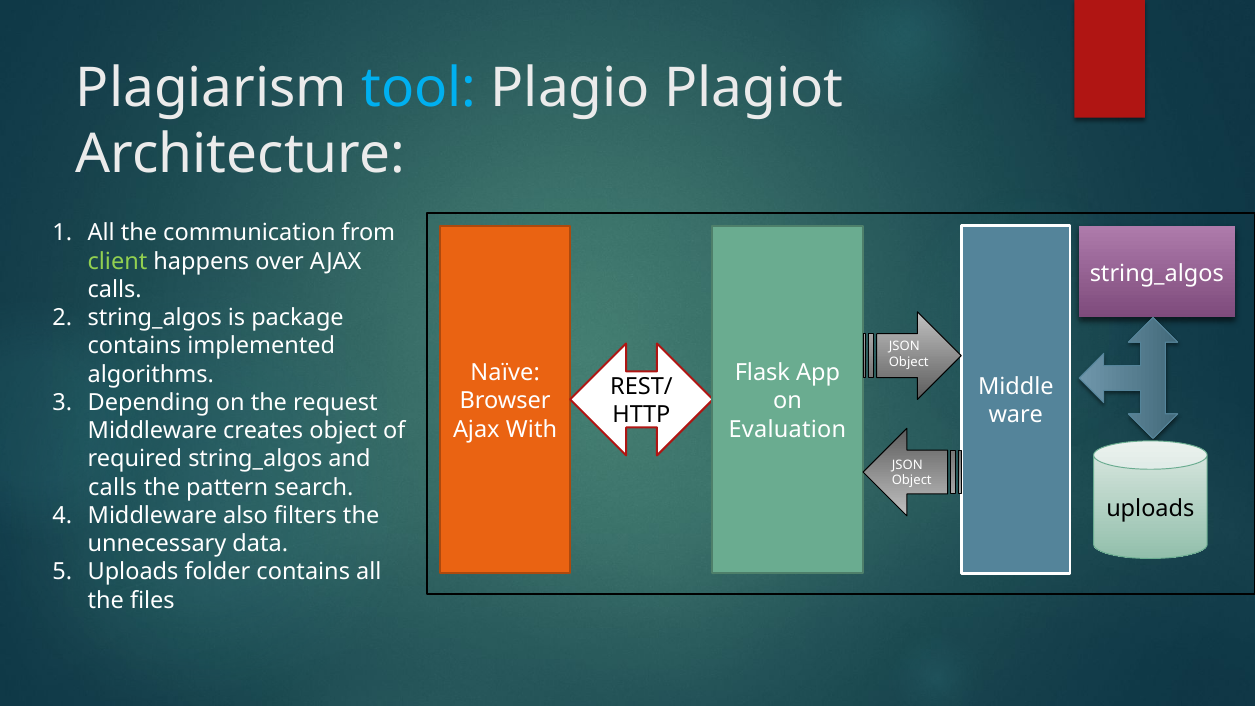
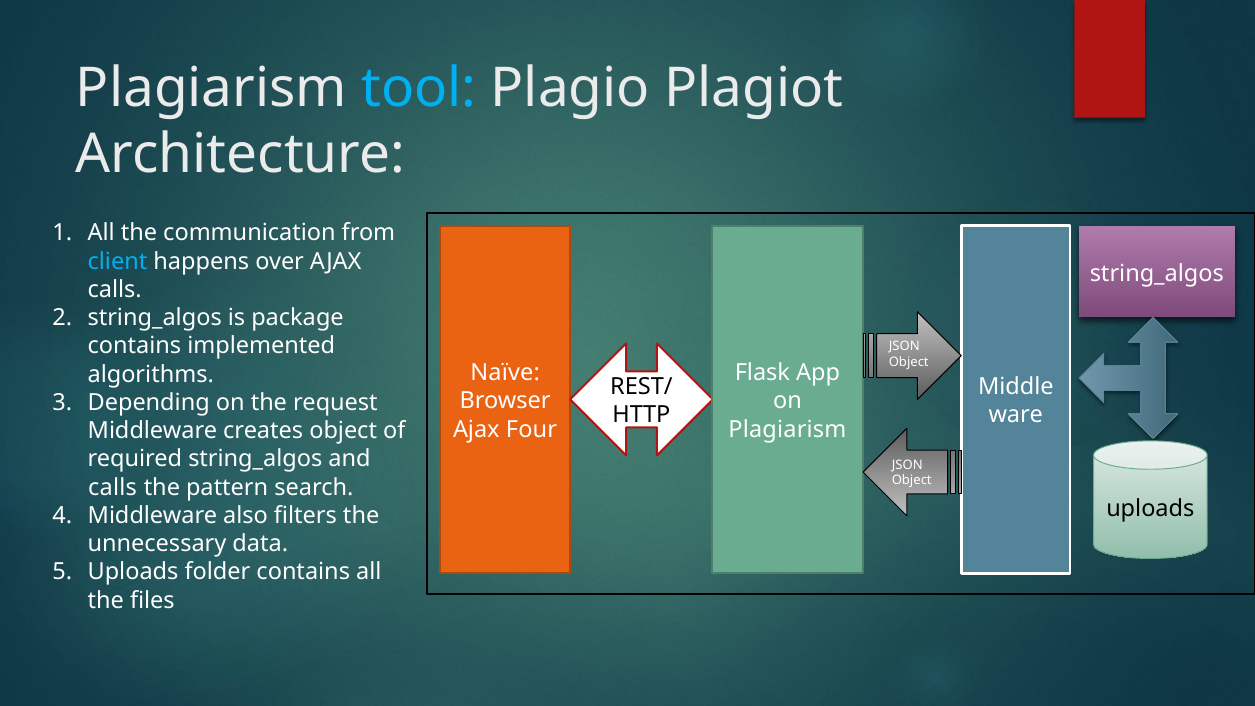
client colour: light green -> light blue
With: With -> Four
Evaluation at (787, 429): Evaluation -> Plagiarism
